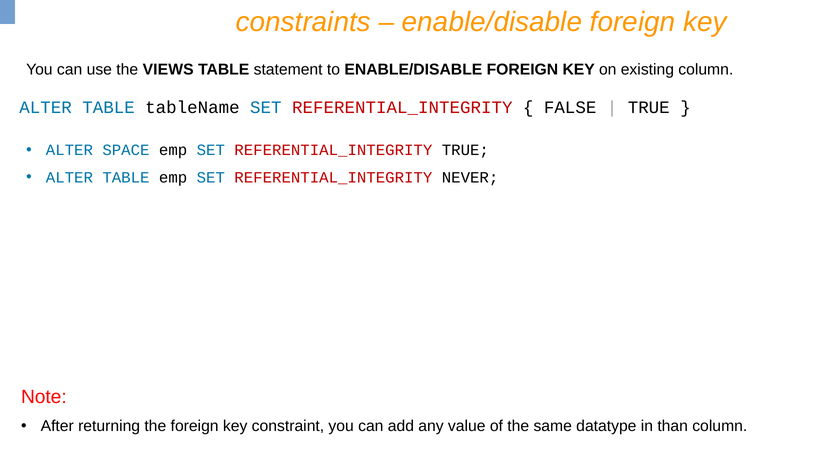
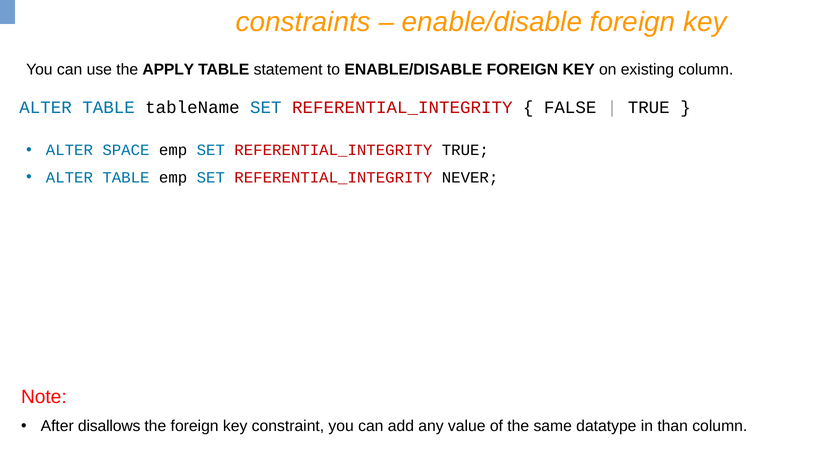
VIEWS: VIEWS -> APPLY
returning: returning -> disallows
